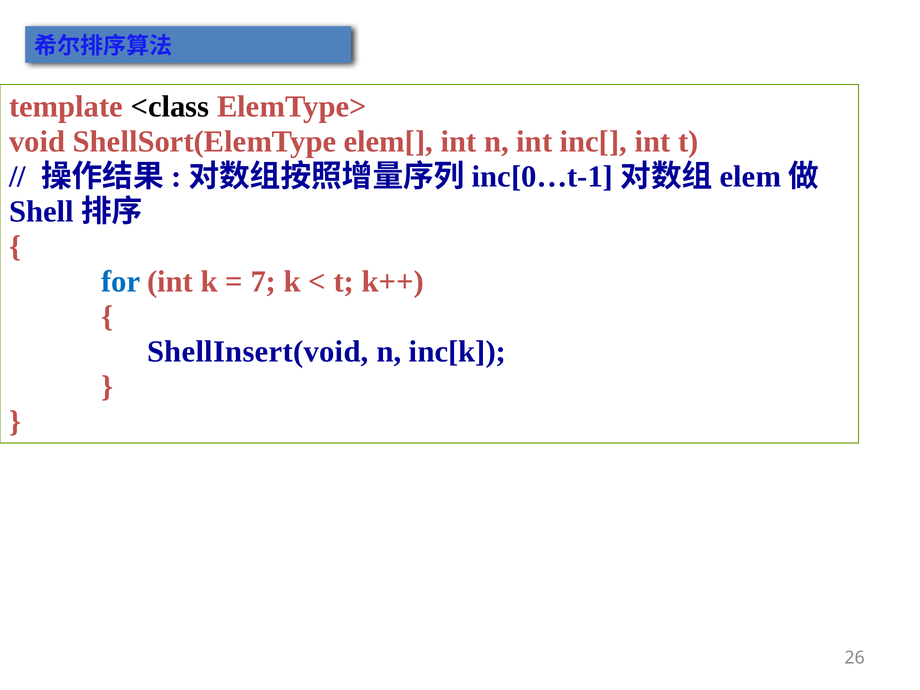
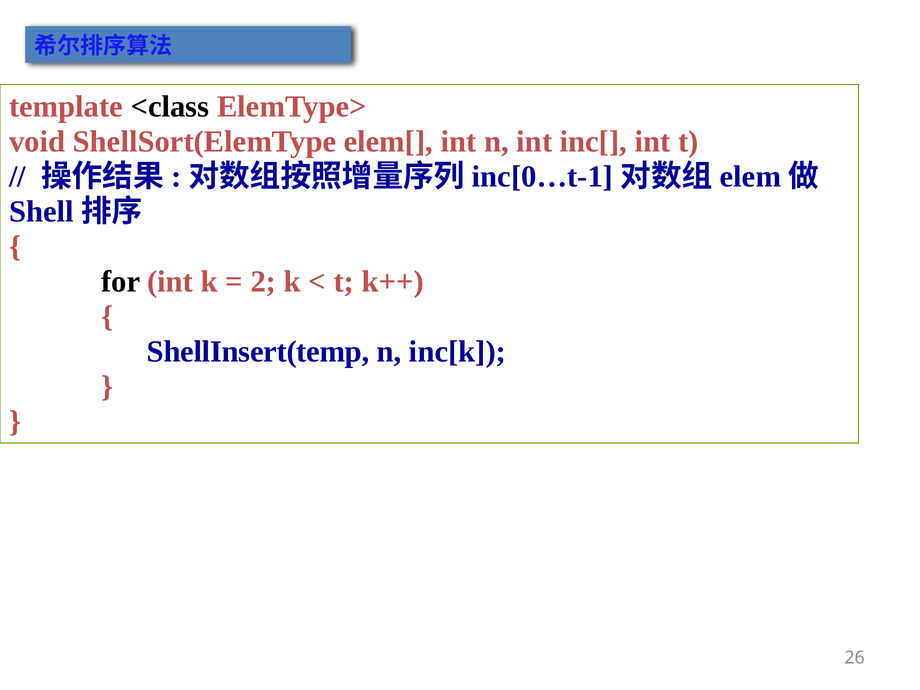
for colour: blue -> black
7: 7 -> 2
ShellInsert(void: ShellInsert(void -> ShellInsert(temp
